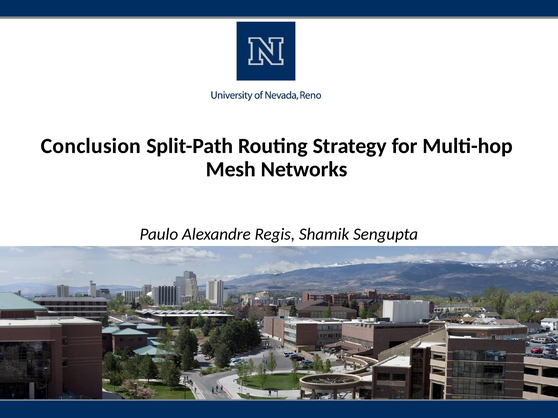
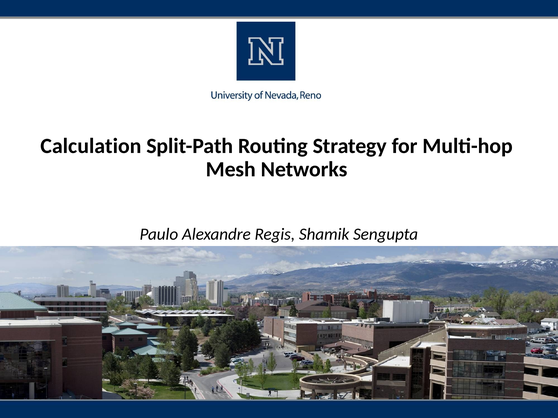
Conclusion: Conclusion -> Calculation
